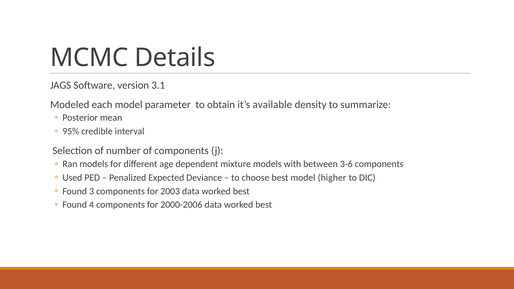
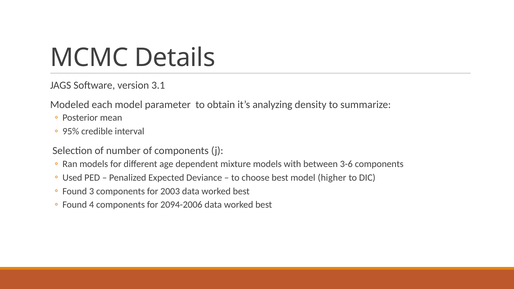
available: available -> analyzing
2000-2006: 2000-2006 -> 2094-2006
